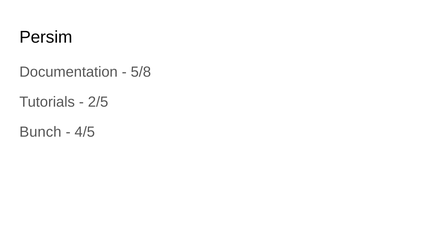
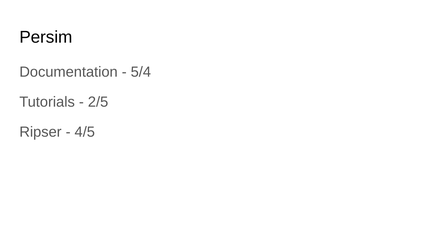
5/8: 5/8 -> 5/4
Bunch: Bunch -> Ripser
